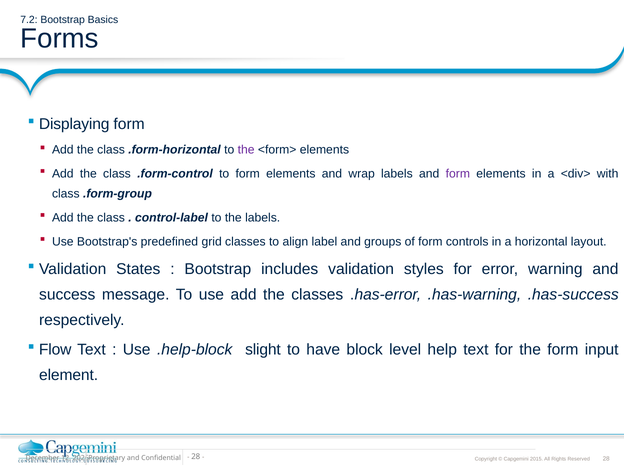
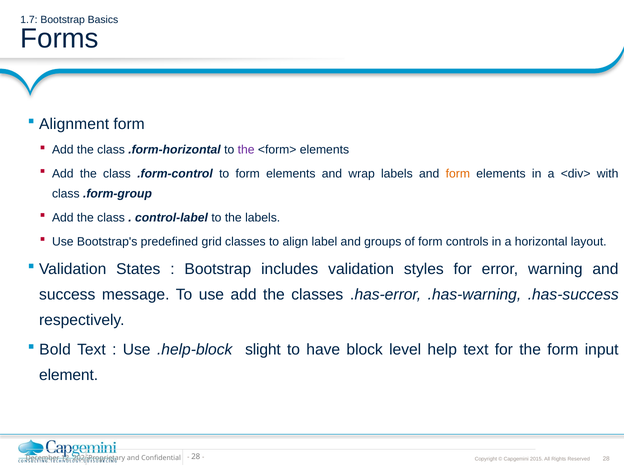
7.2: 7.2 -> 1.7
Displaying: Displaying -> Alignment
form at (458, 174) colour: purple -> orange
Flow: Flow -> Bold
